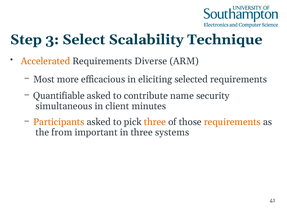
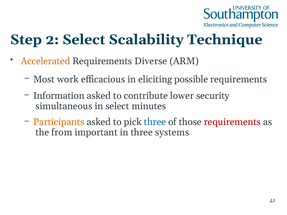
3: 3 -> 2
more: more -> work
selected: selected -> possible
Quantifiable: Quantifiable -> Information
name: name -> lower
in client: client -> select
three at (155, 122) colour: orange -> blue
requirements at (232, 122) colour: orange -> red
